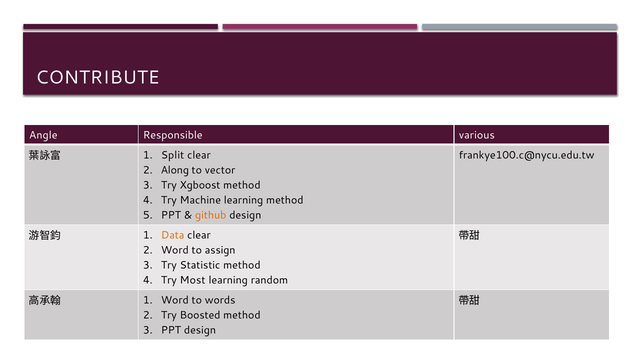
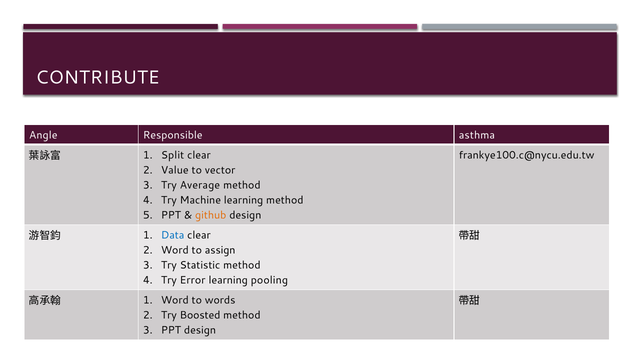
various: various -> asthma
Along: Along -> Value
Xgboost: Xgboost -> Average
Data colour: orange -> blue
Most: Most -> Error
random: random -> pooling
